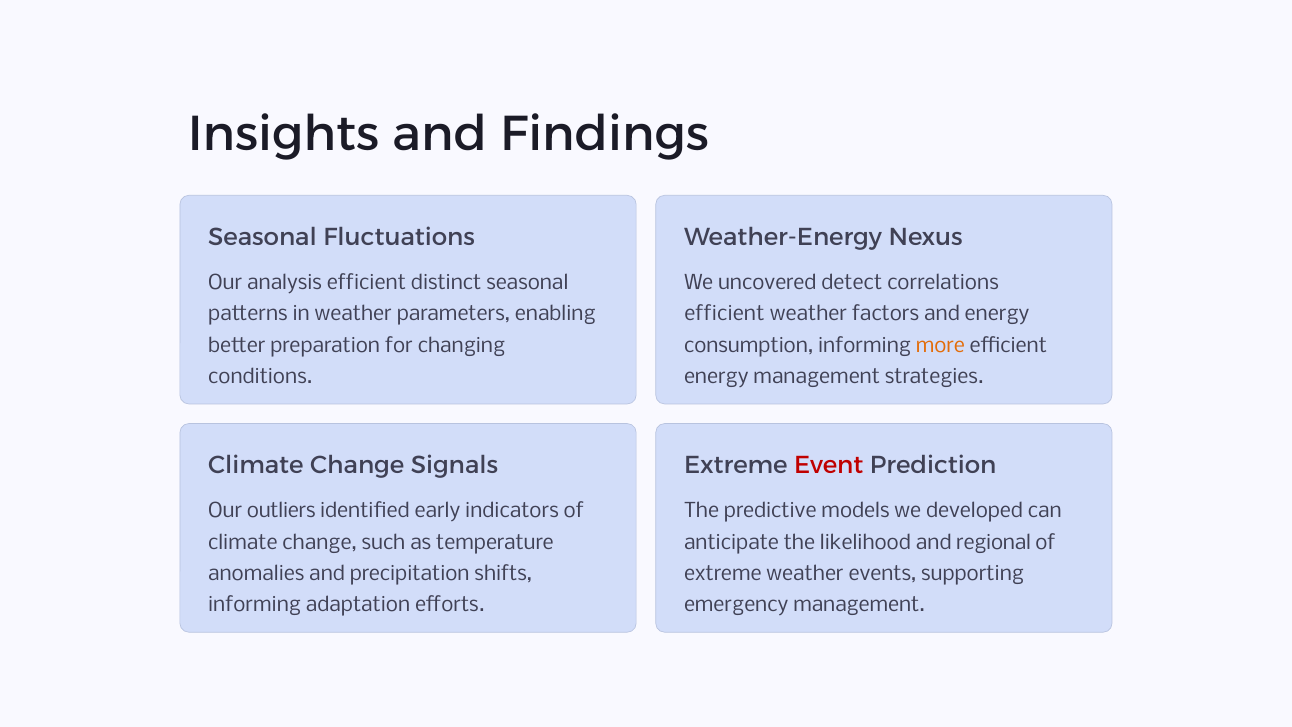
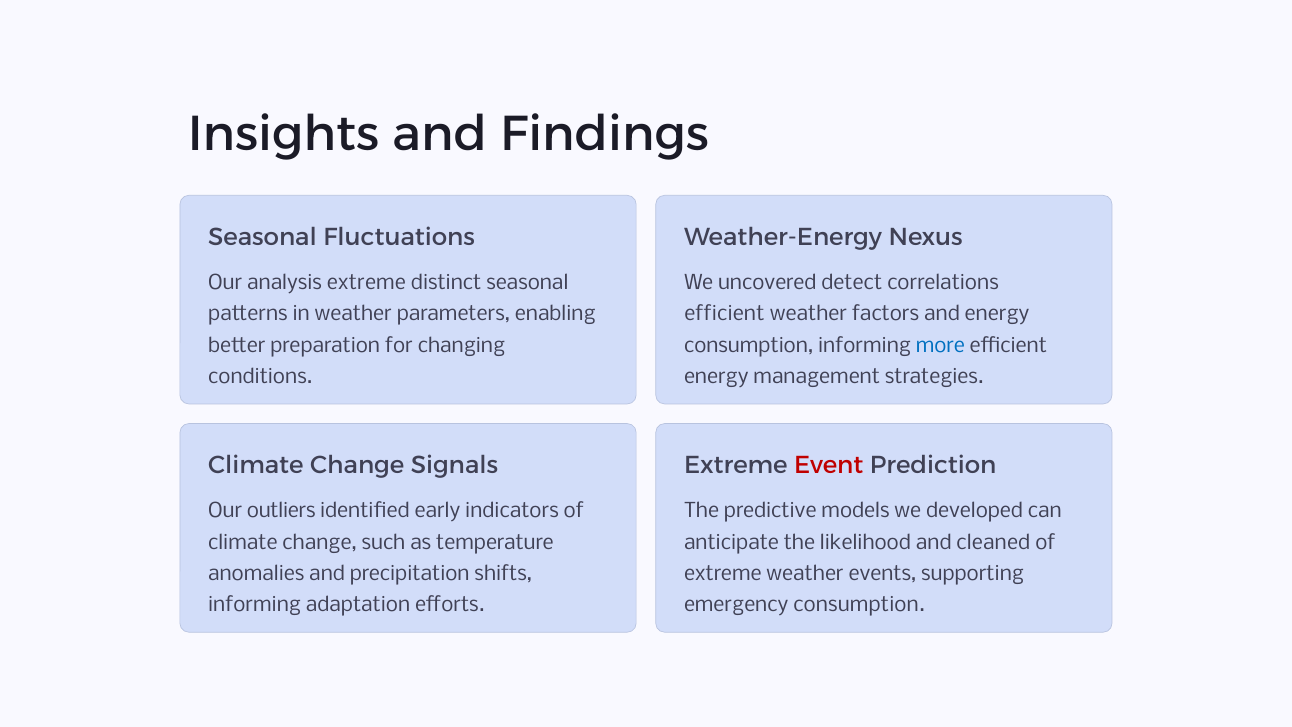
analysis efficient: efficient -> extreme
more colour: orange -> blue
regional: regional -> cleaned
emergency management: management -> consumption
